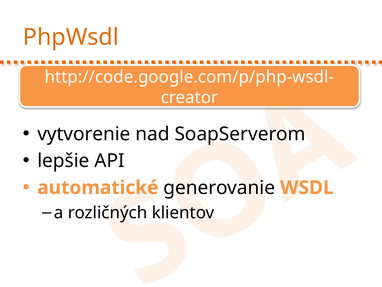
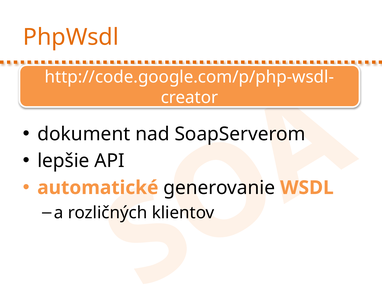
vytvorenie: vytvorenie -> dokument
